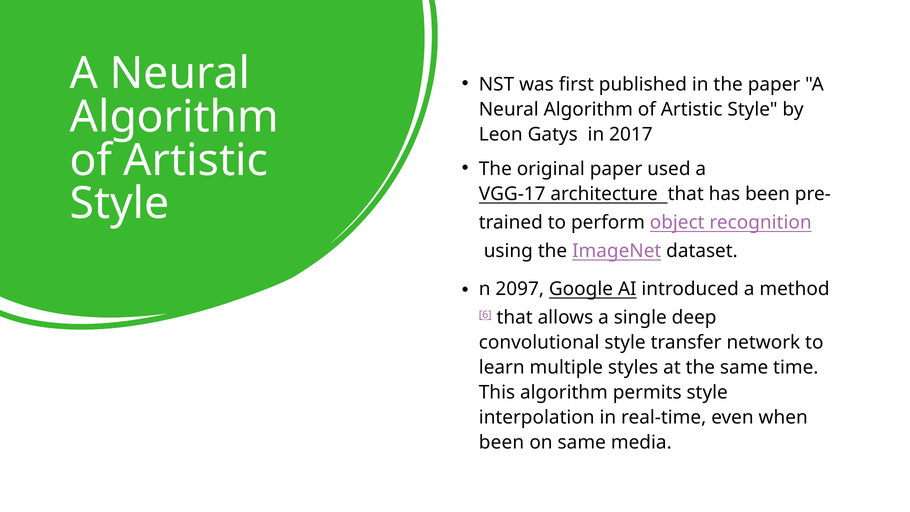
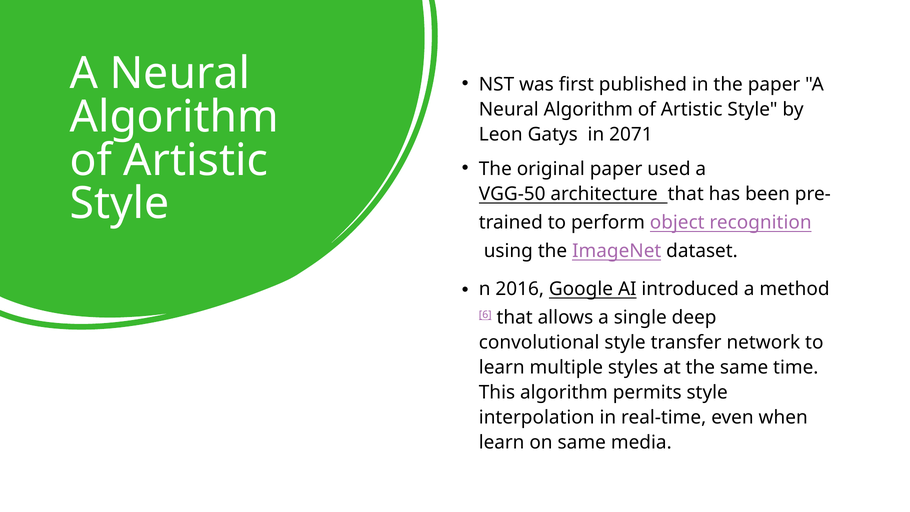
2017: 2017 -> 2071
VGG-17: VGG-17 -> VGG-50
2097: 2097 -> 2016
been at (502, 442): been -> learn
